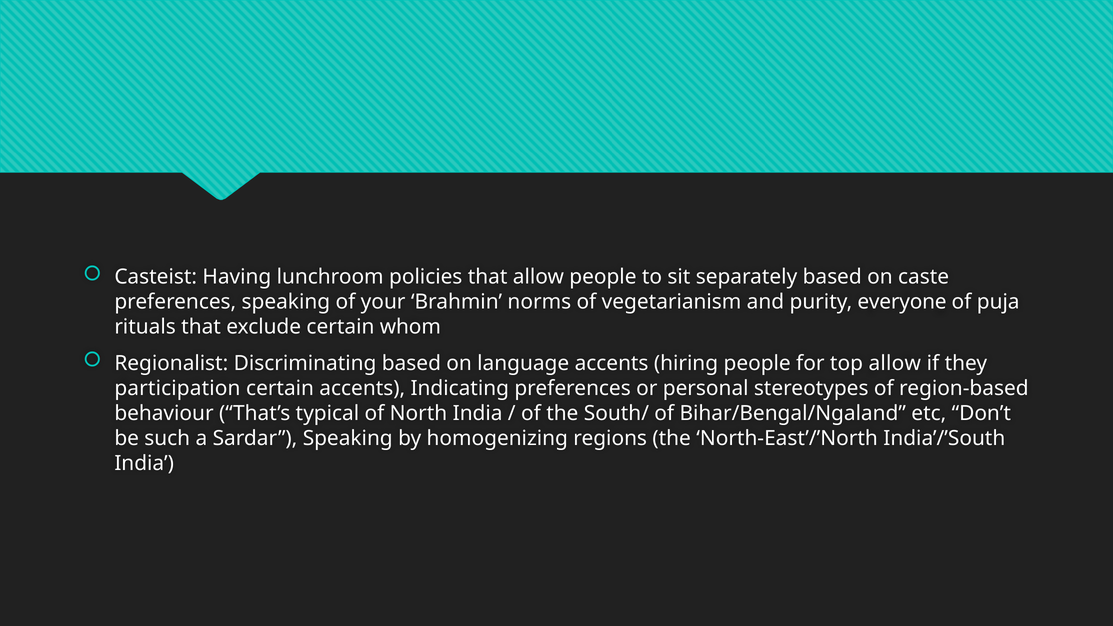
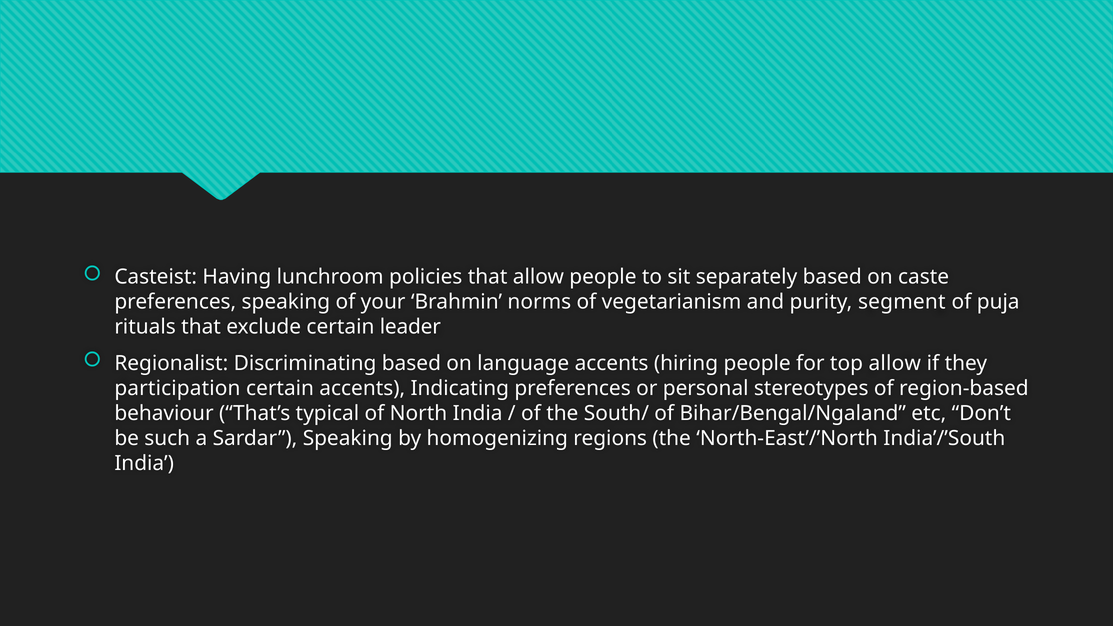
everyone: everyone -> segment
whom: whom -> leader
